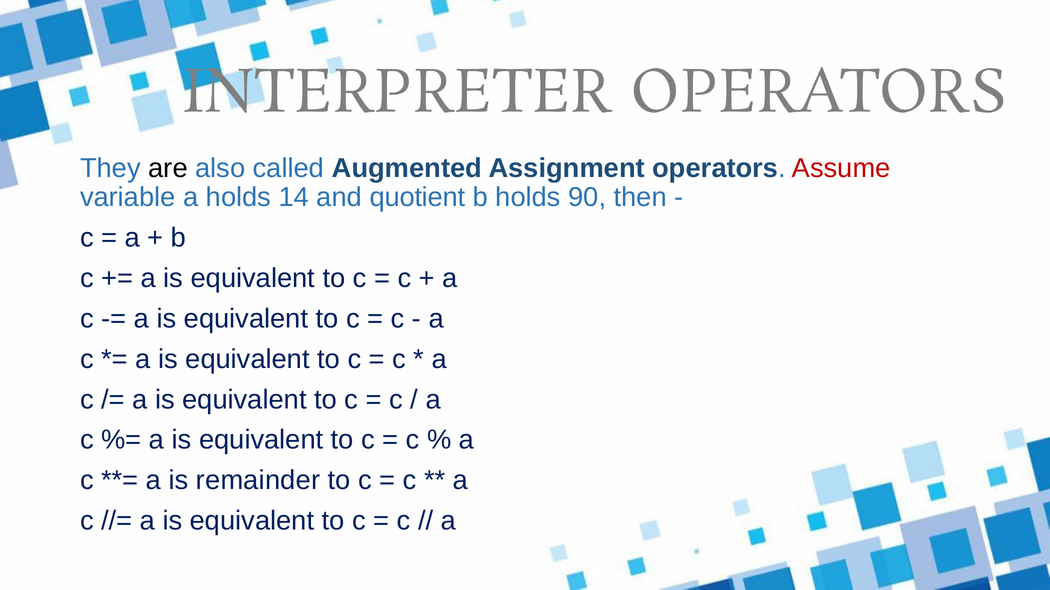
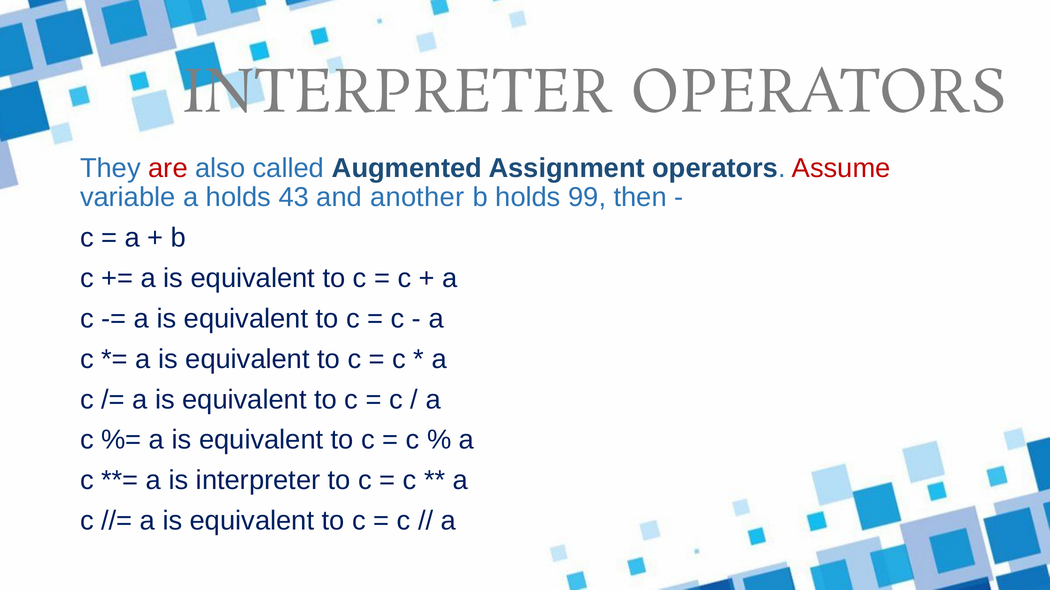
are colour: black -> red
14: 14 -> 43
quotient: quotient -> another
90: 90 -> 99
is remainder: remainder -> interpreter
